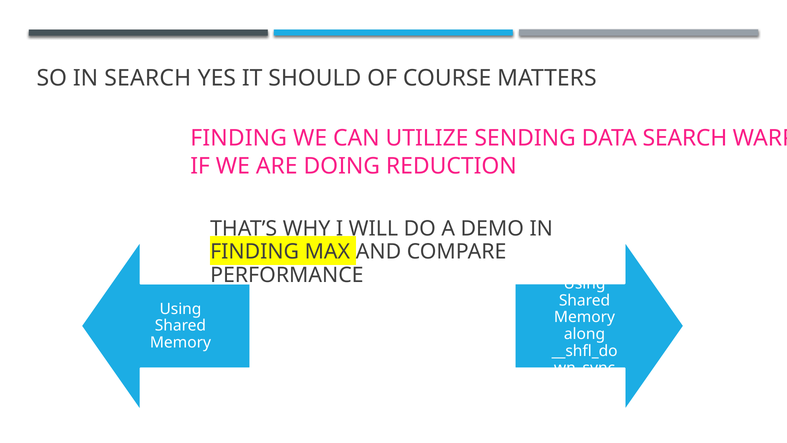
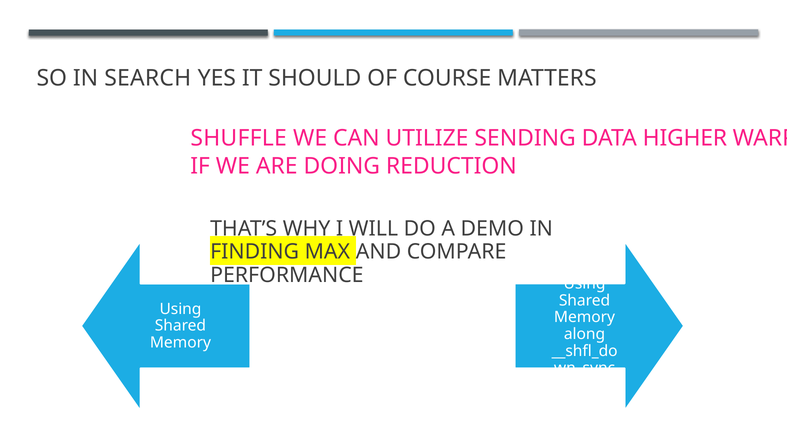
FINDING at (239, 138): FINDING -> SHUFFLE
DATA SEARCH: SEARCH -> HIGHER
